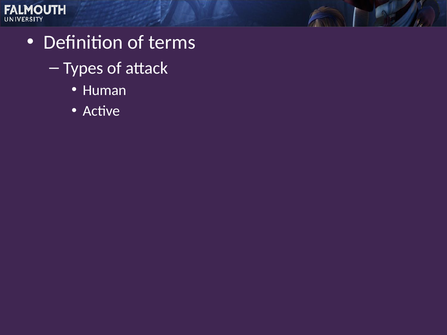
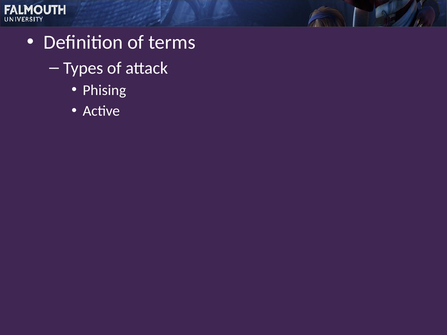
Human: Human -> Phising
